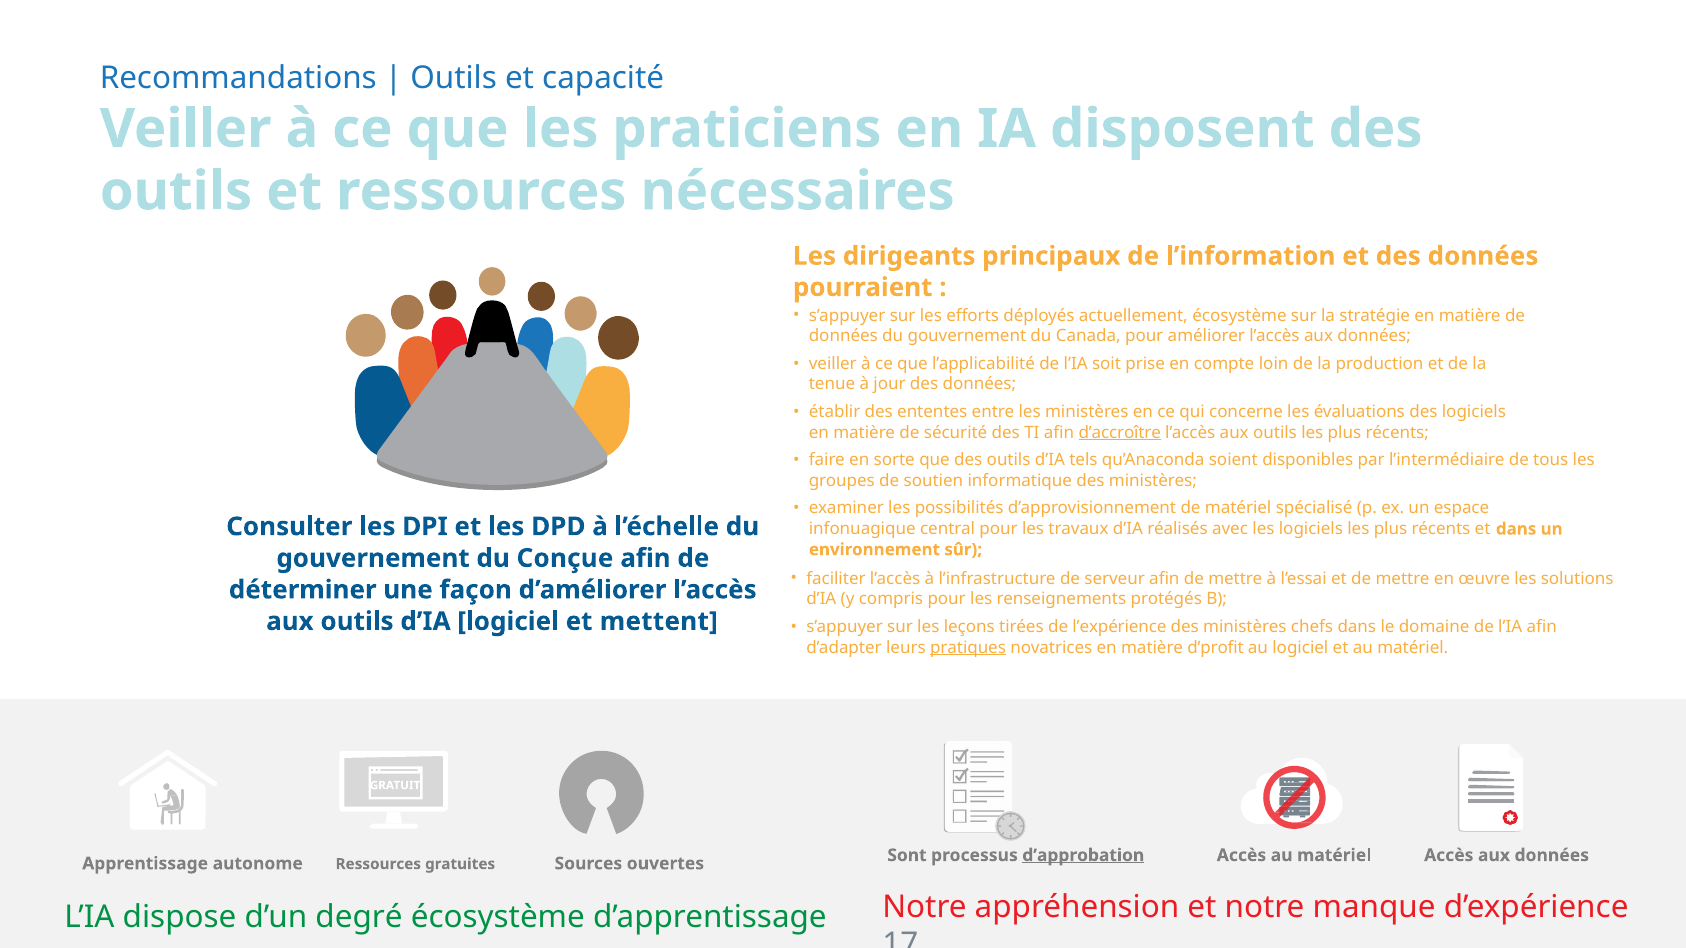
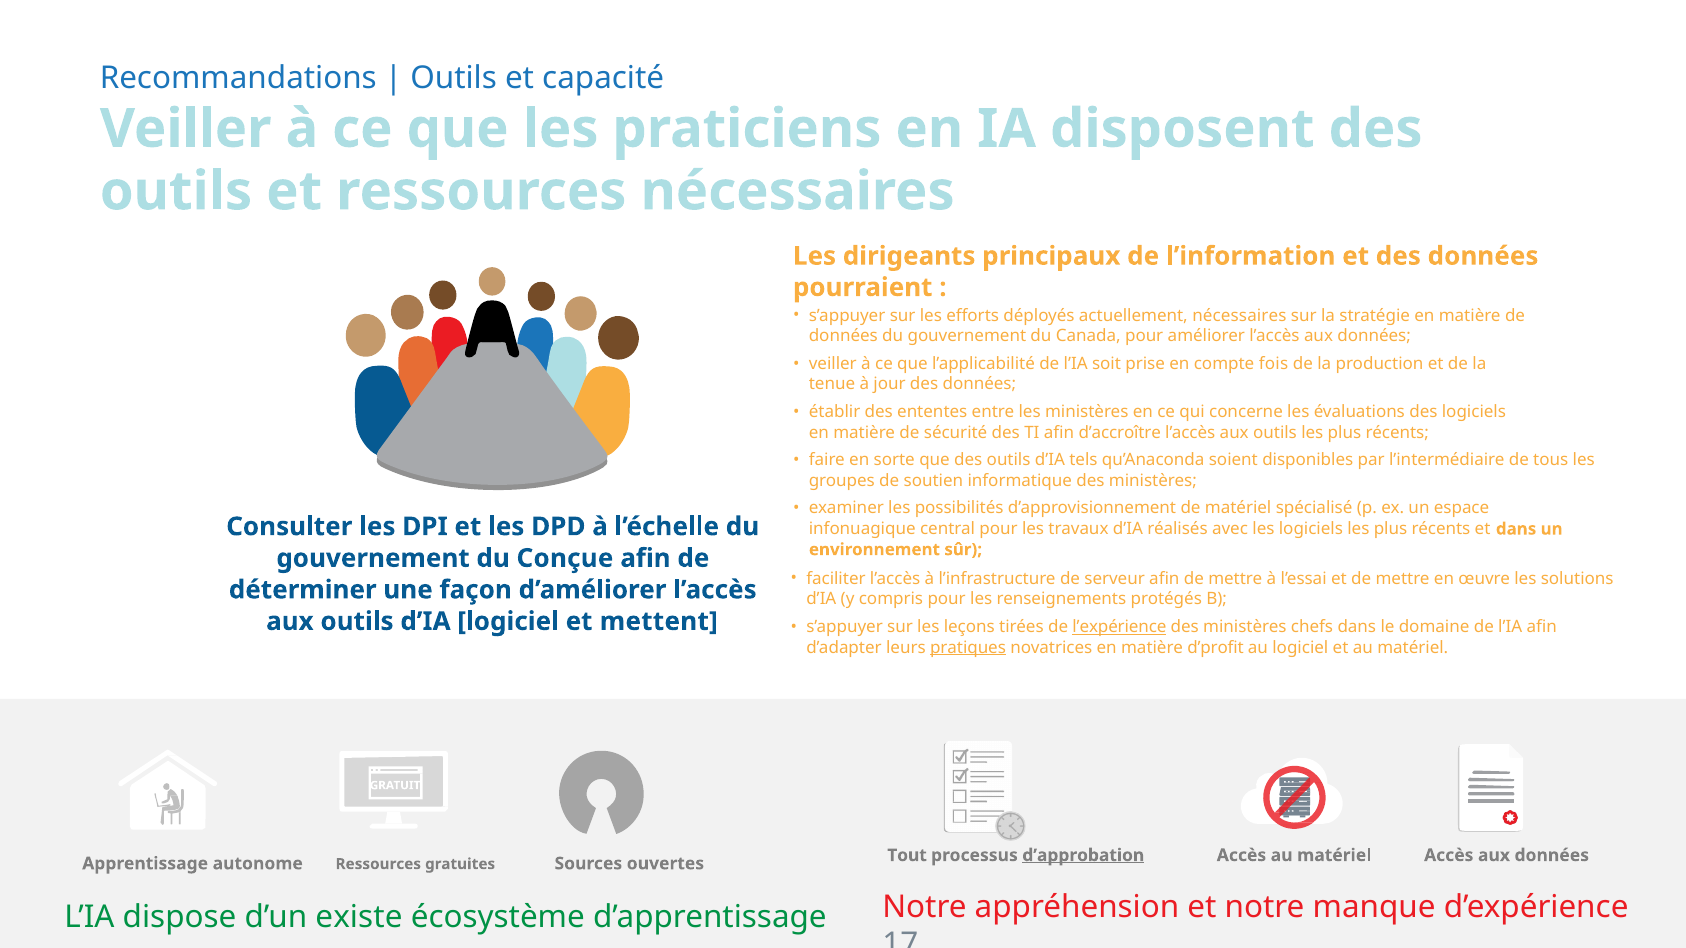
actuellement écosystème: écosystème -> nécessaires
loin: loin -> fois
d’accroître underline: present -> none
l’expérience underline: none -> present
Sont: Sont -> Tout
degré: degré -> existe
